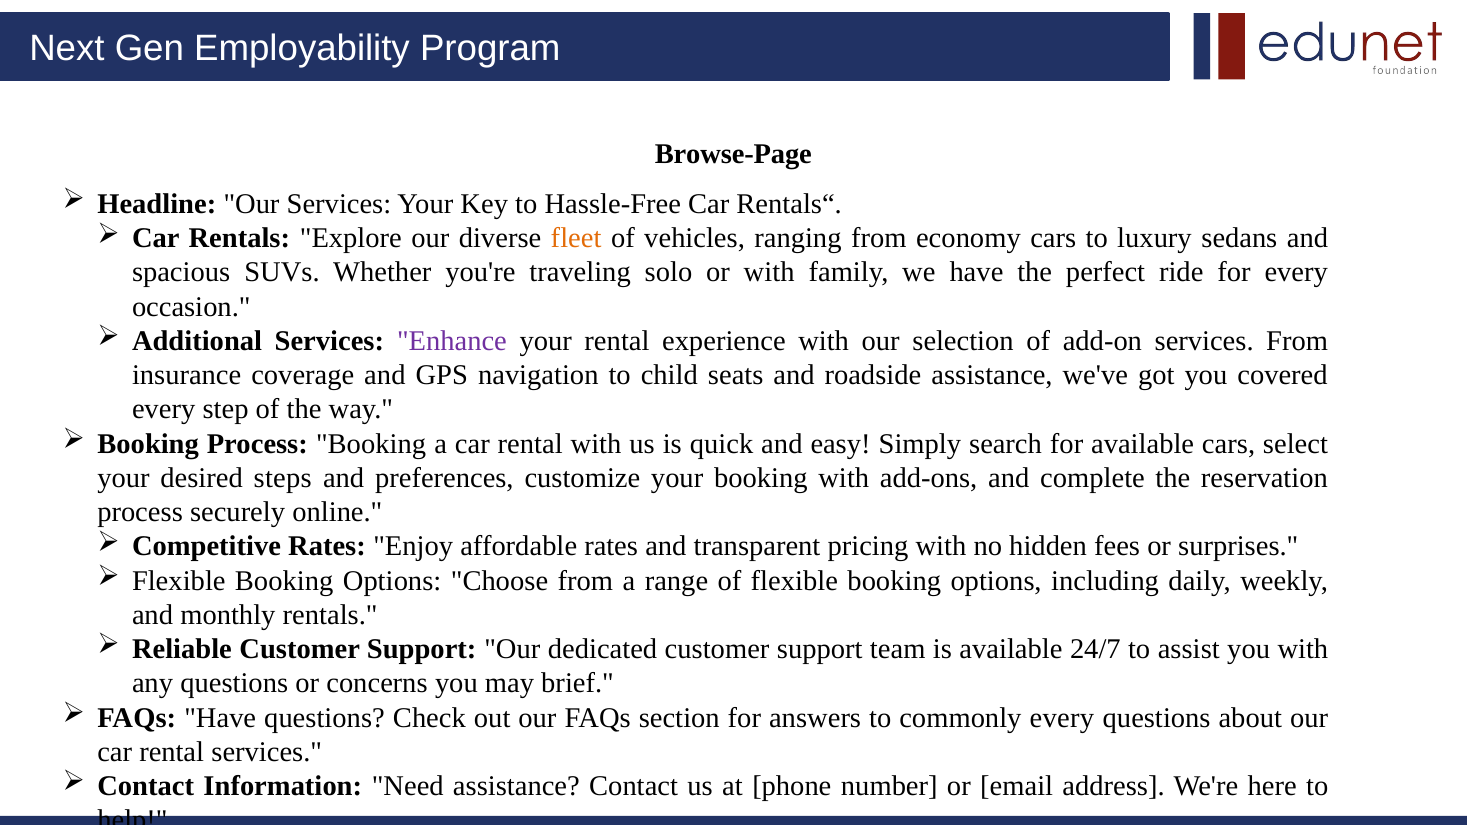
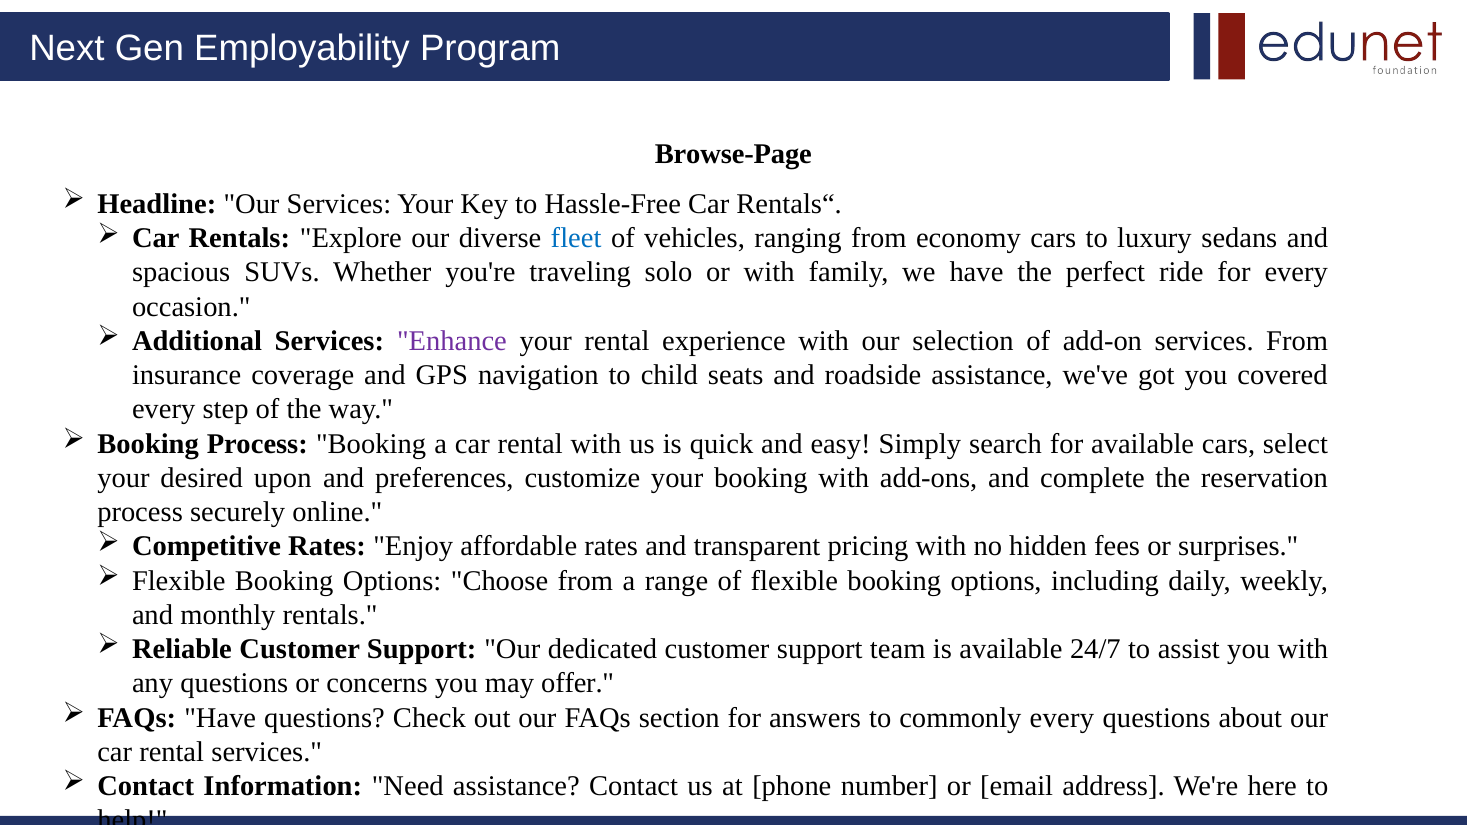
fleet colour: orange -> blue
steps: steps -> upon
brief: brief -> offer
